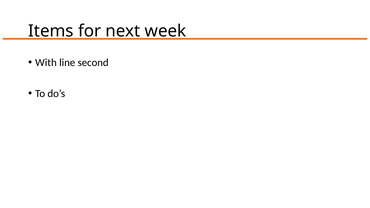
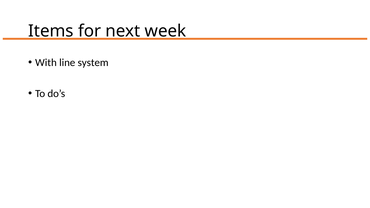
second: second -> system
